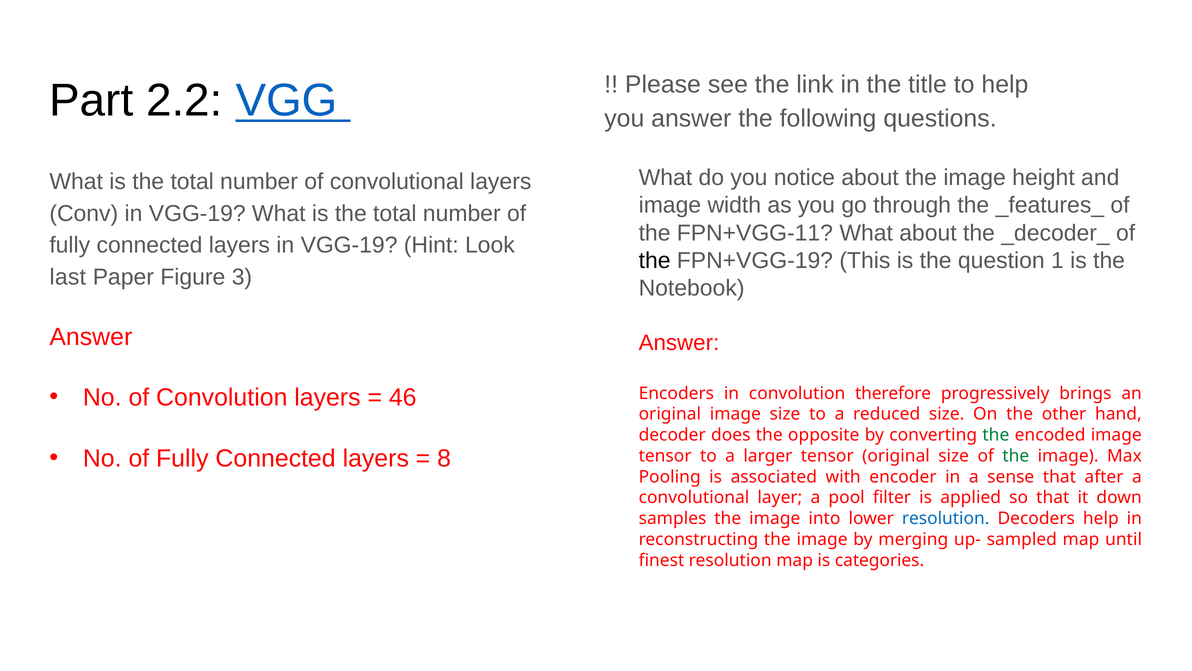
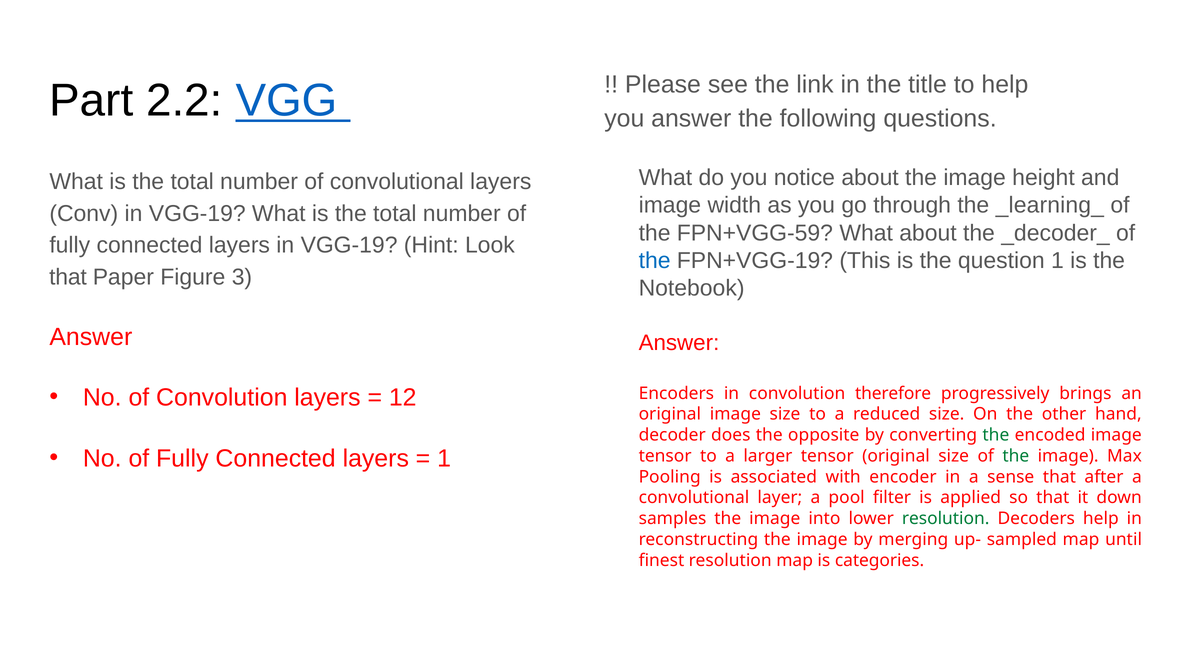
_features_: _features_ -> _learning_
FPN+VGG-11: FPN+VGG-11 -> FPN+VGG-59
the at (655, 260) colour: black -> blue
last at (68, 277): last -> that
46: 46 -> 12
8 at (444, 458): 8 -> 1
resolution at (946, 518) colour: blue -> green
